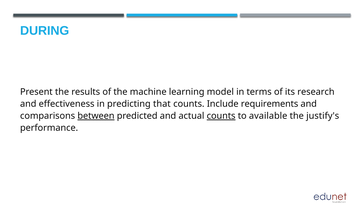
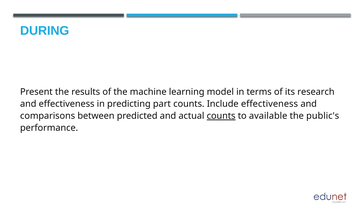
that: that -> part
Include requirements: requirements -> effectiveness
between underline: present -> none
justify's: justify's -> public's
